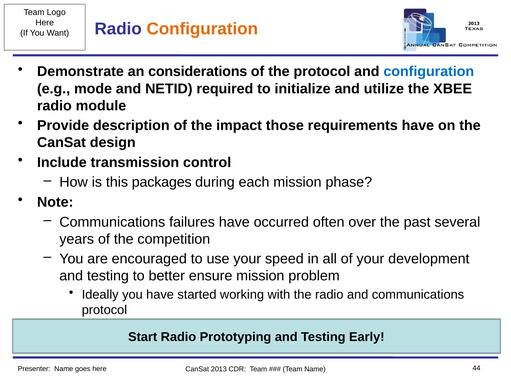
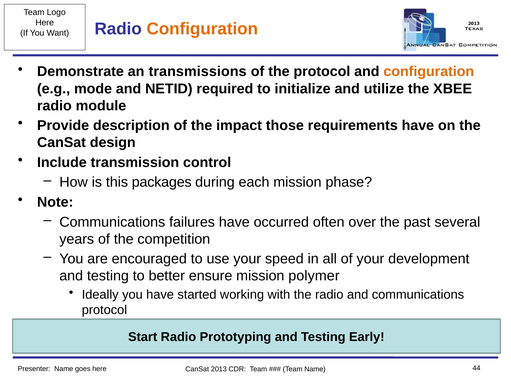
considerations: considerations -> transmissions
configuration at (429, 72) colour: blue -> orange
problem: problem -> polymer
